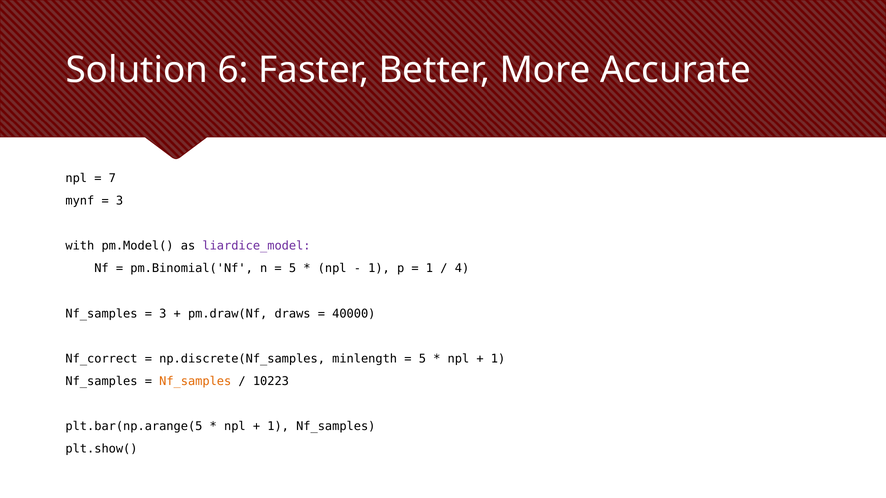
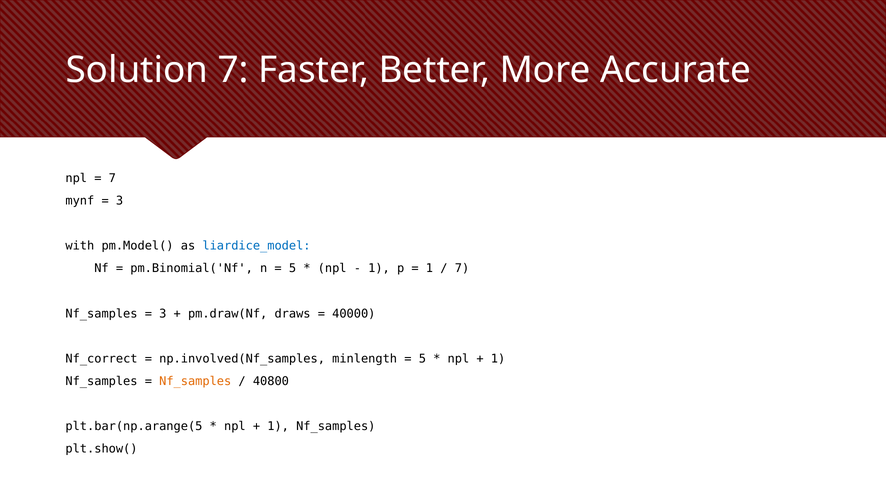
Solution 6: 6 -> 7
liardice_model colour: purple -> blue
4 at (462, 269): 4 -> 7
np.discrete(Nf_samples: np.discrete(Nf_samples -> np.involved(Nf_samples
10223: 10223 -> 40800
